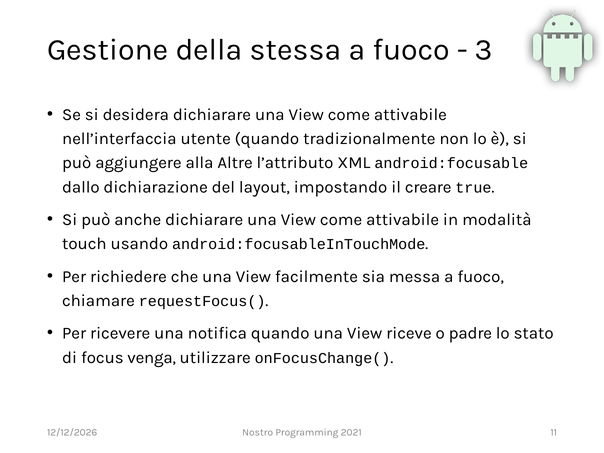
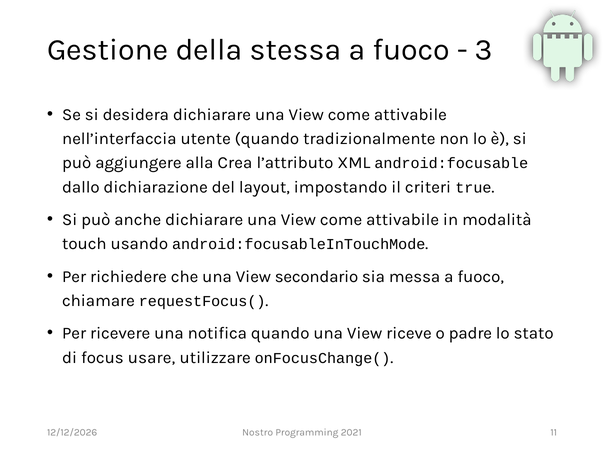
Altre: Altre -> Crea
creare: creare -> criteri
facilmente: facilmente -> secondario
venga: venga -> usare
